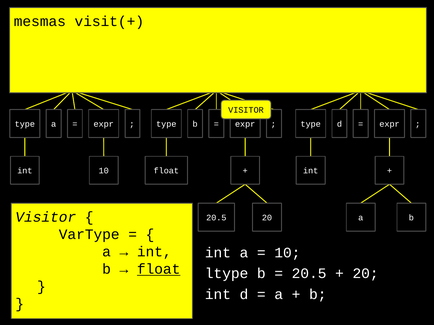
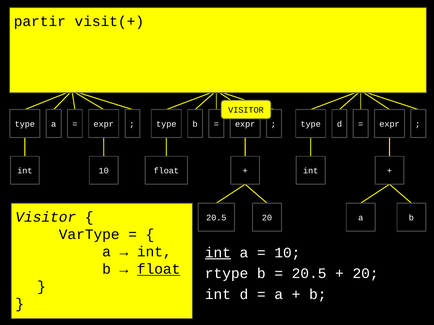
mesmas: mesmas -> partir
int at (218, 253) underline: none -> present
ltype: ltype -> rtype
